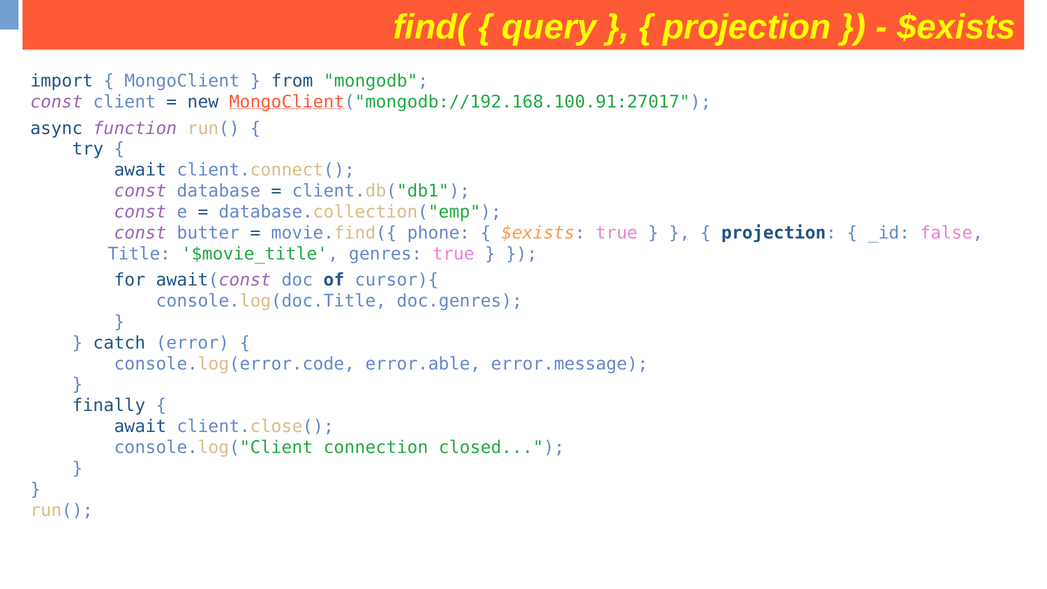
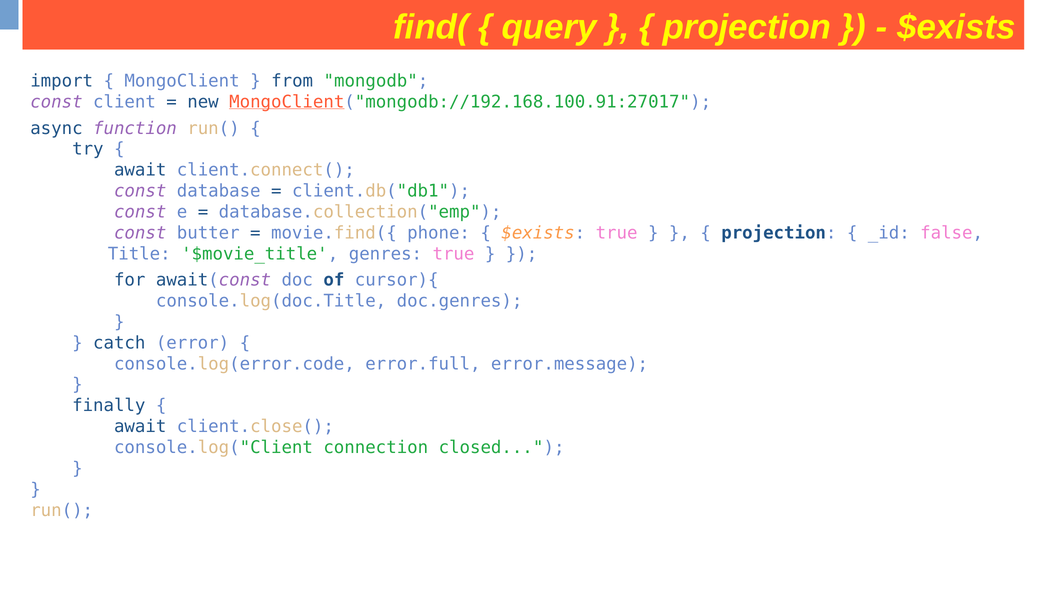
error.able: error.able -> error.full
